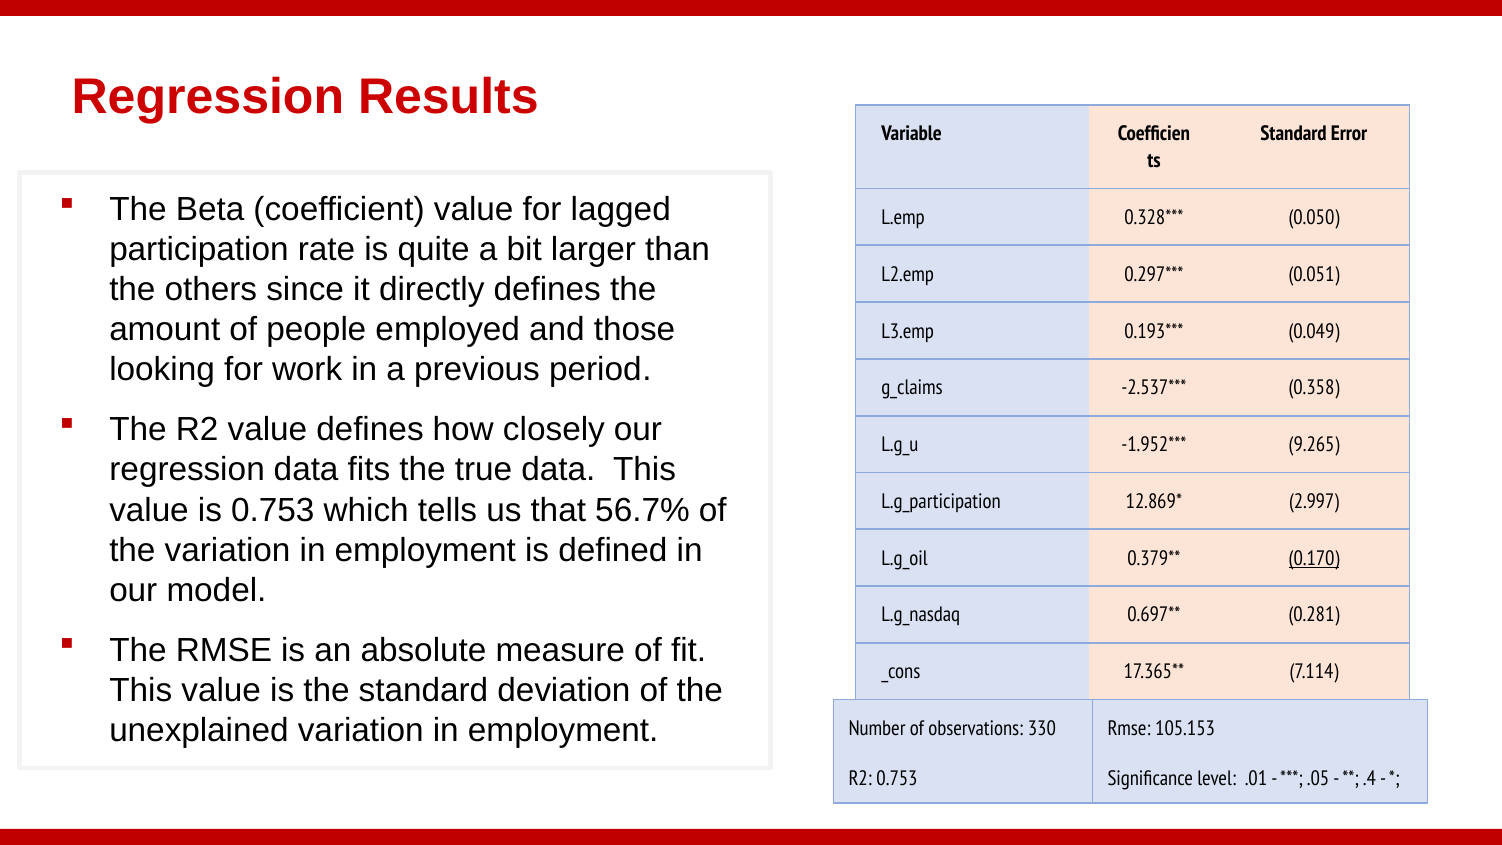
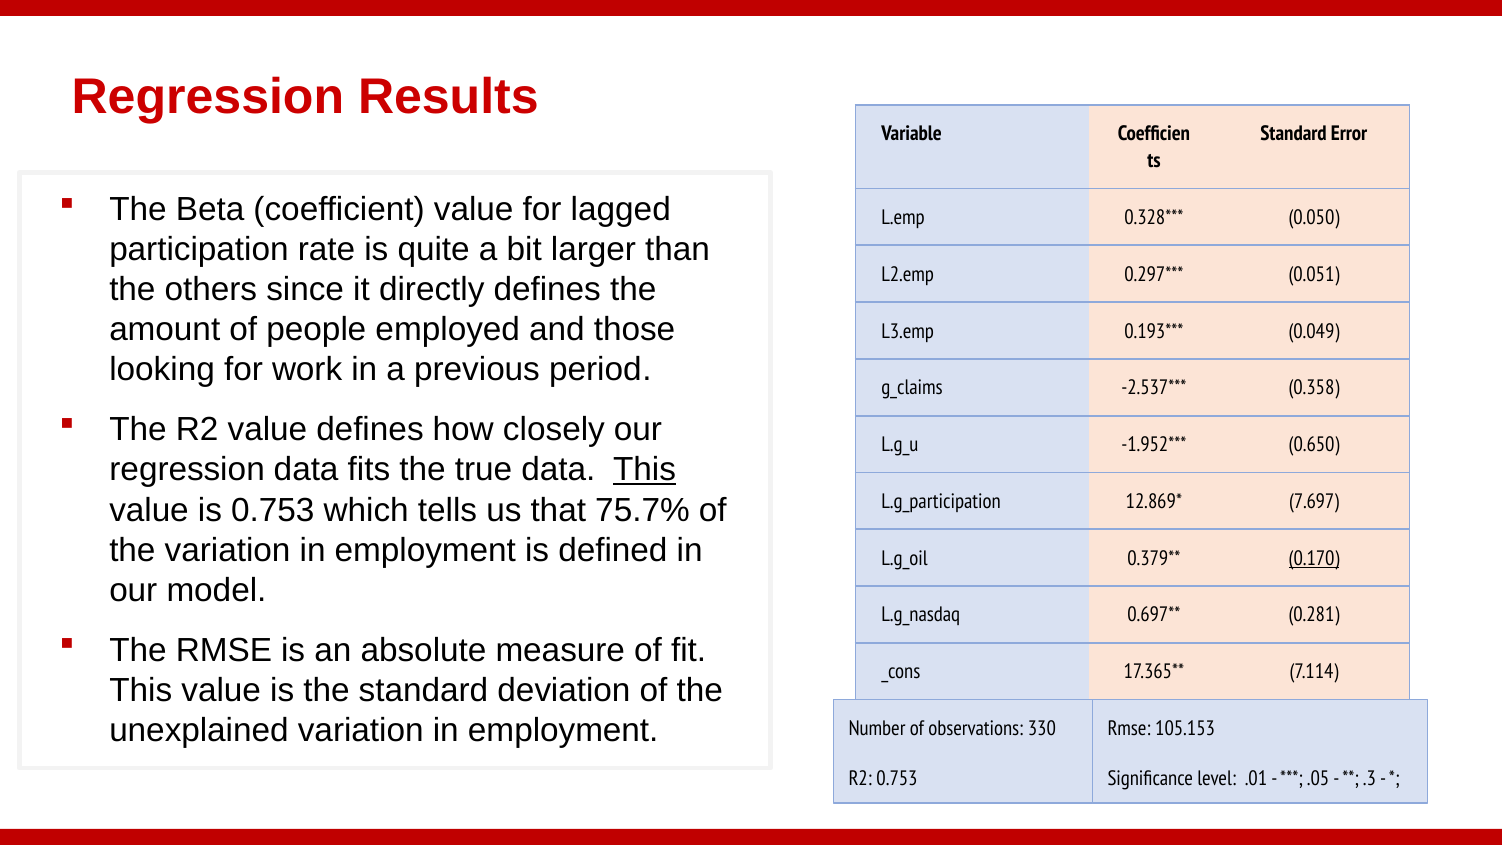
9.265: 9.265 -> 0.650
This at (645, 470) underline: none -> present
2.997: 2.997 -> 7.697
56.7%: 56.7% -> 75.7%
.4: .4 -> .3
